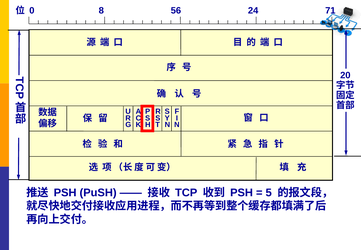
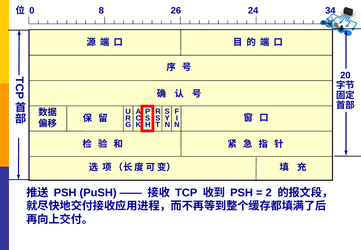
56: 56 -> 26
71: 71 -> 34
5: 5 -> 2
